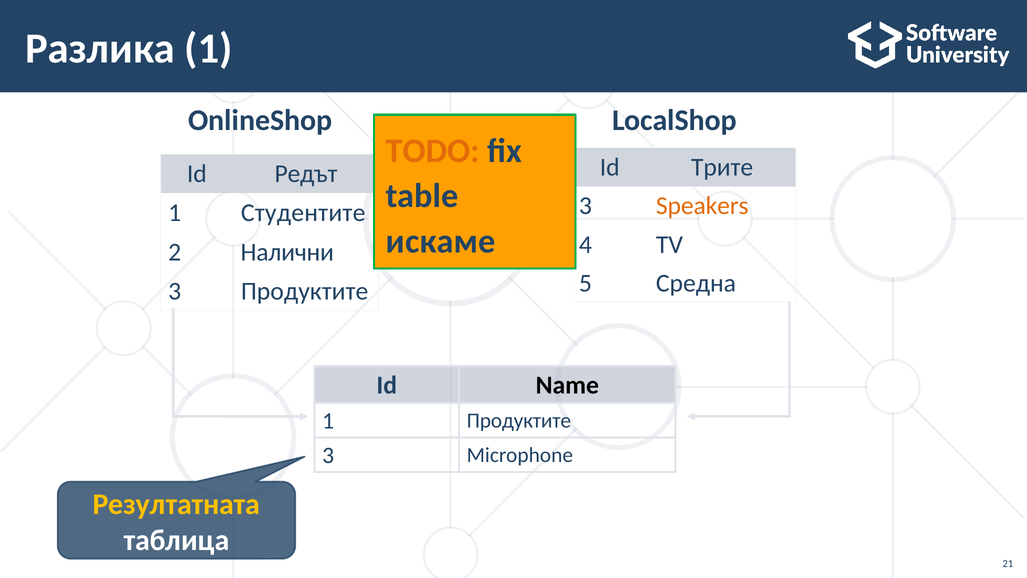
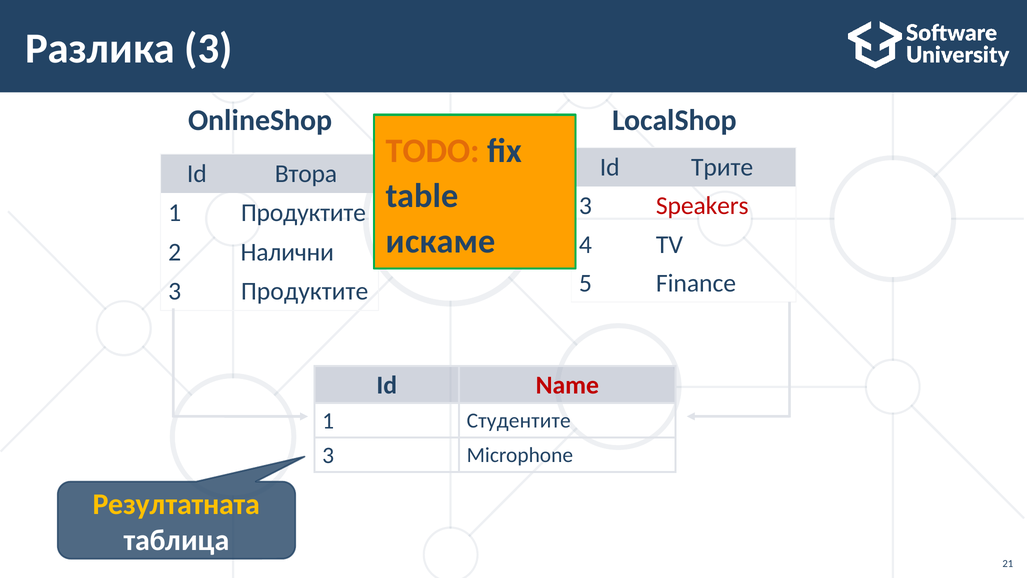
Разлика 1: 1 -> 3
Редът: Редът -> Втора
Speakers colour: orange -> red
1 Студентите: Студентите -> Продуктите
Средна: Средна -> Finance
Name colour: black -> red
1 Продуктите: Продуктите -> Студентите
